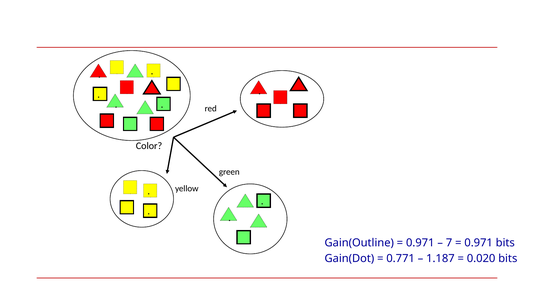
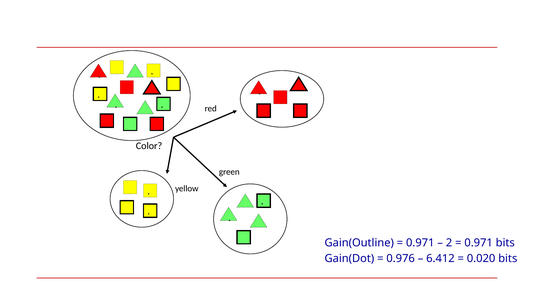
7: 7 -> 2
0.771: 0.771 -> 0.976
1.187: 1.187 -> 6.412
